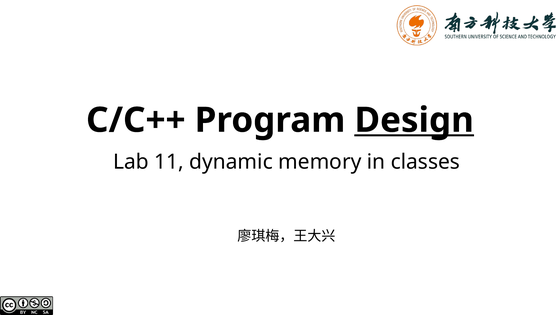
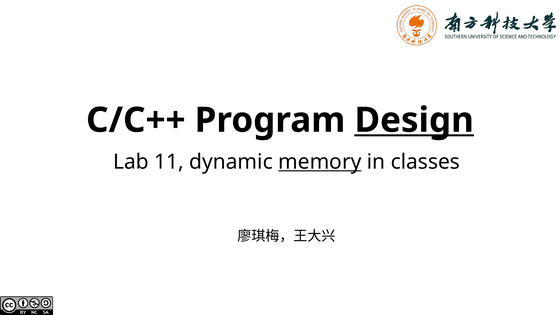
memory underline: none -> present
